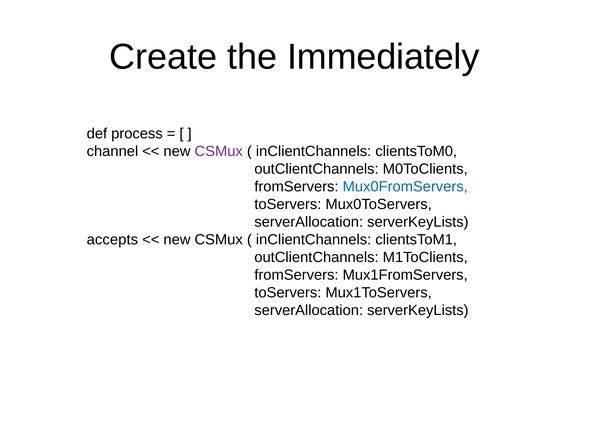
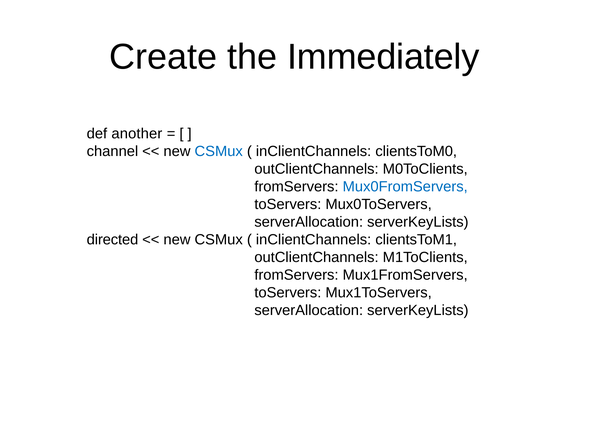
process: process -> another
CSMux at (219, 151) colour: purple -> blue
accepts: accepts -> directed
